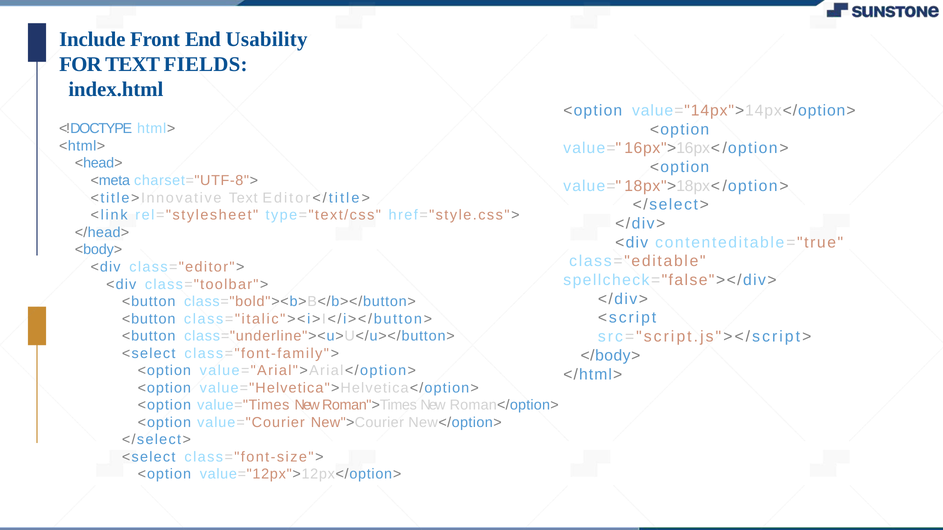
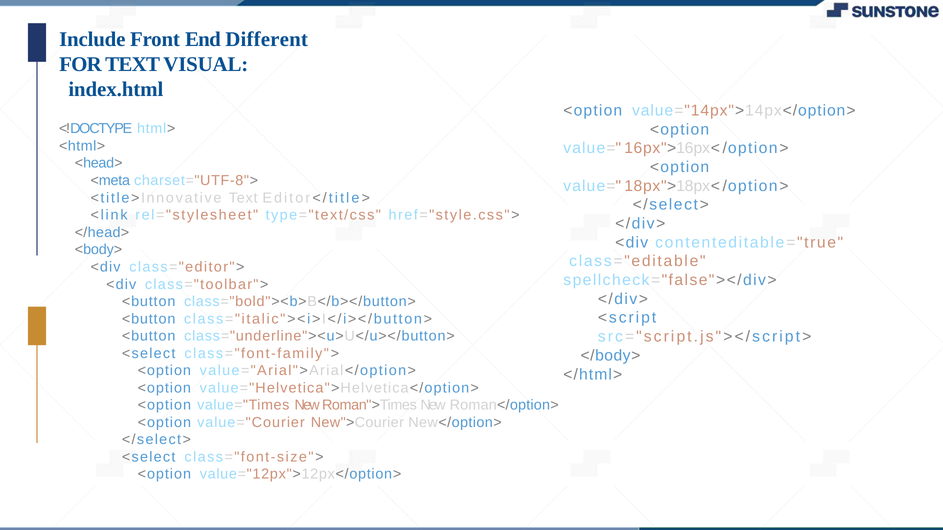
Usability: Usability -> Different
FIELDS: FIELDS -> VISUAL
